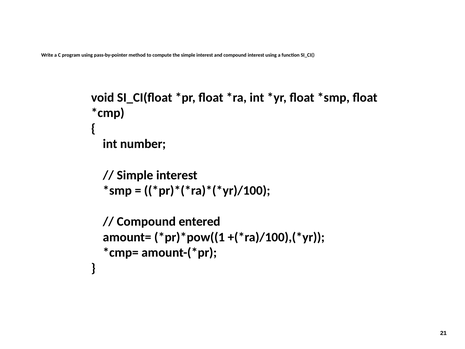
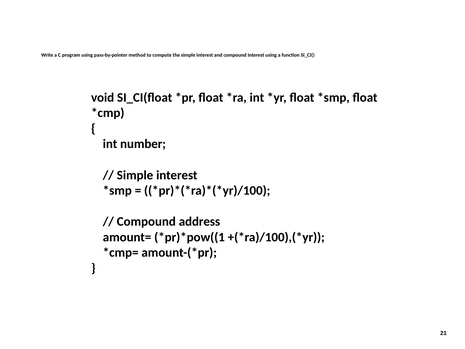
entered: entered -> address
